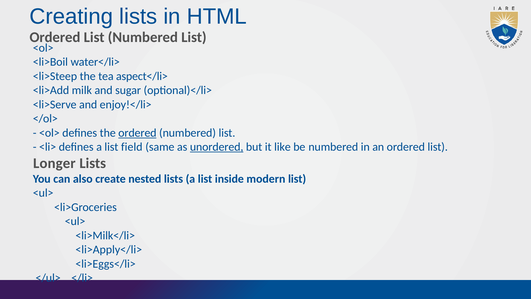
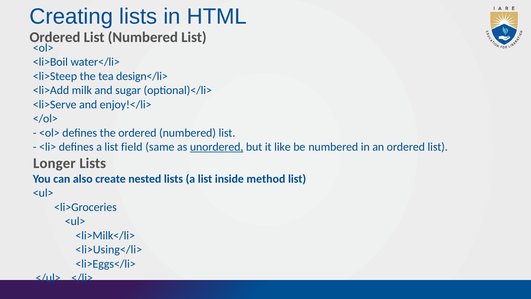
aspect</li>: aspect</li> -> design</li>
ordered at (137, 133) underline: present -> none
modern: modern -> method
<li>Apply</li>: <li>Apply</li> -> <li>Using</li>
